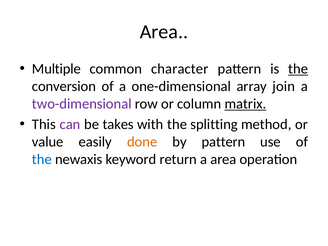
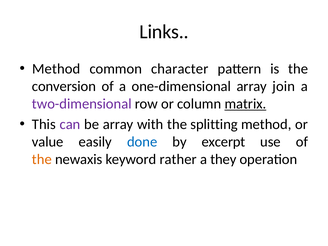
Area at (164, 32): Area -> Links
Multiple at (56, 69): Multiple -> Method
the at (298, 69) underline: present -> none
be takes: takes -> array
done colour: orange -> blue
by pattern: pattern -> excerpt
the at (42, 159) colour: blue -> orange
return: return -> rather
a area: area -> they
